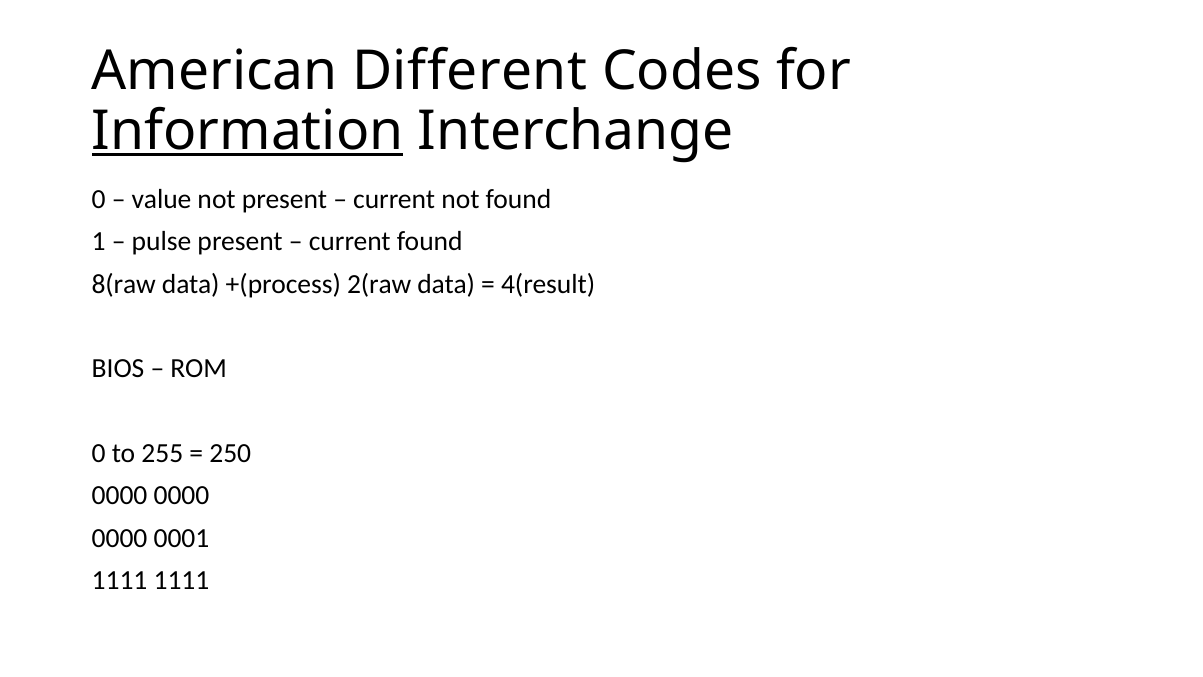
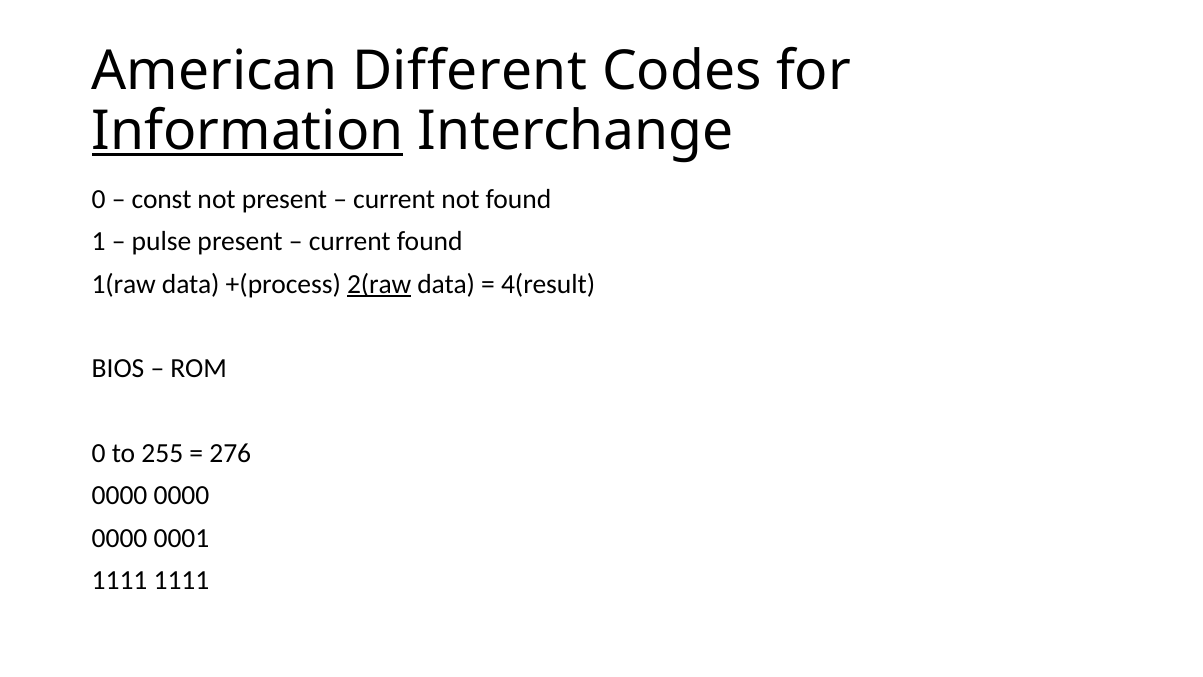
value: value -> const
8(raw: 8(raw -> 1(raw
2(raw underline: none -> present
250: 250 -> 276
